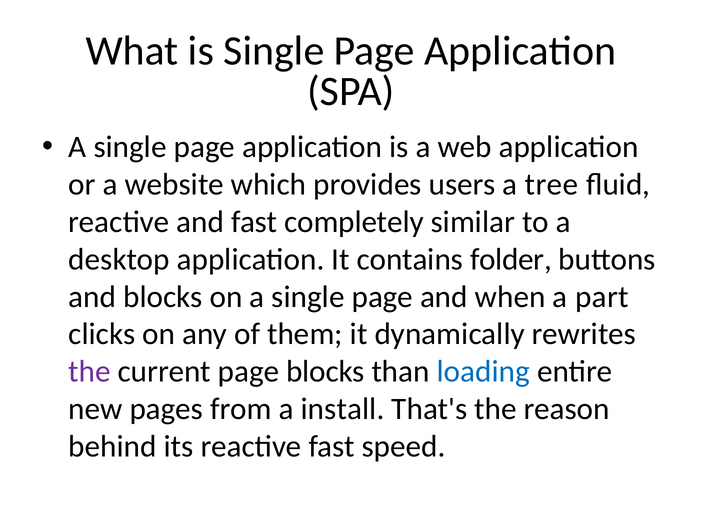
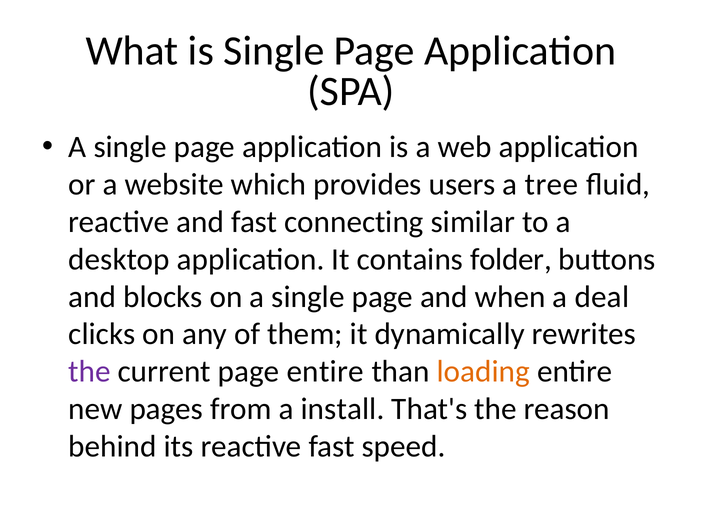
completely: completely -> connecting
part: part -> deal
page blocks: blocks -> entire
loading colour: blue -> orange
